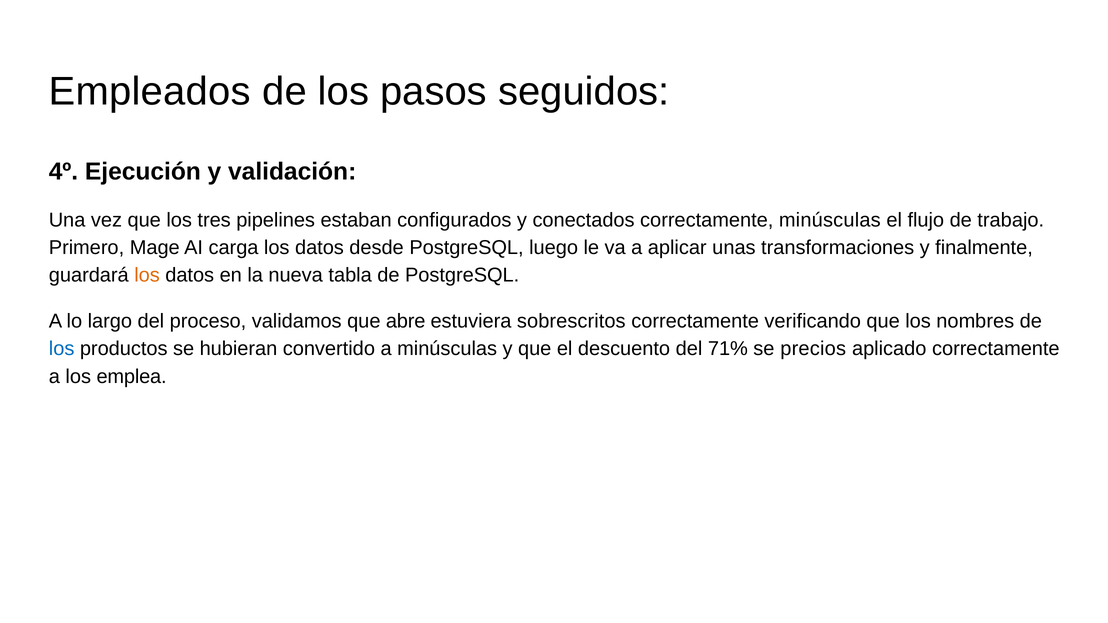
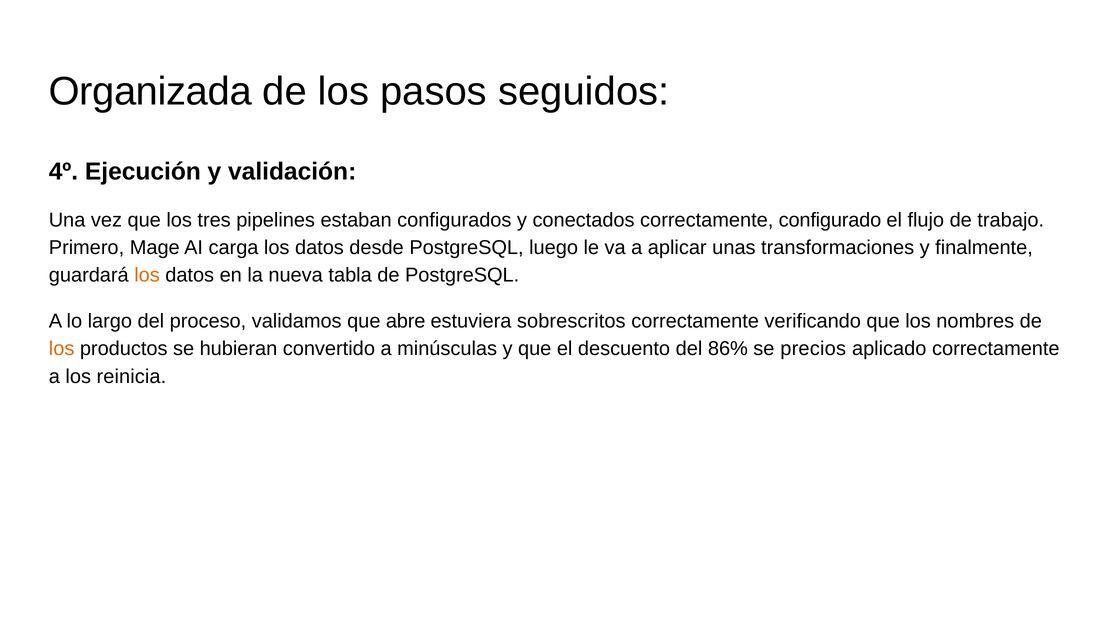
Empleados: Empleados -> Organizada
correctamente minúsculas: minúsculas -> configurado
los at (62, 349) colour: blue -> orange
71%: 71% -> 86%
emplea: emplea -> reinicia
